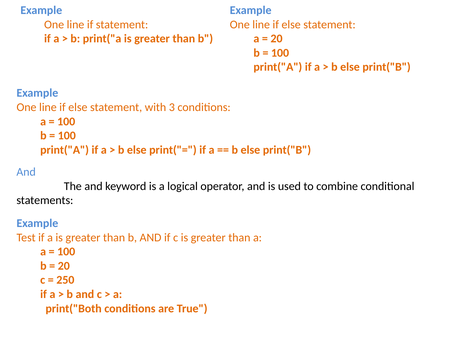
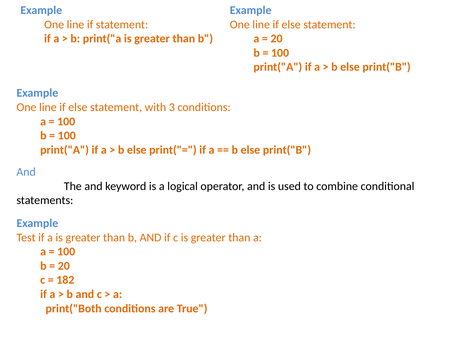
250: 250 -> 182
